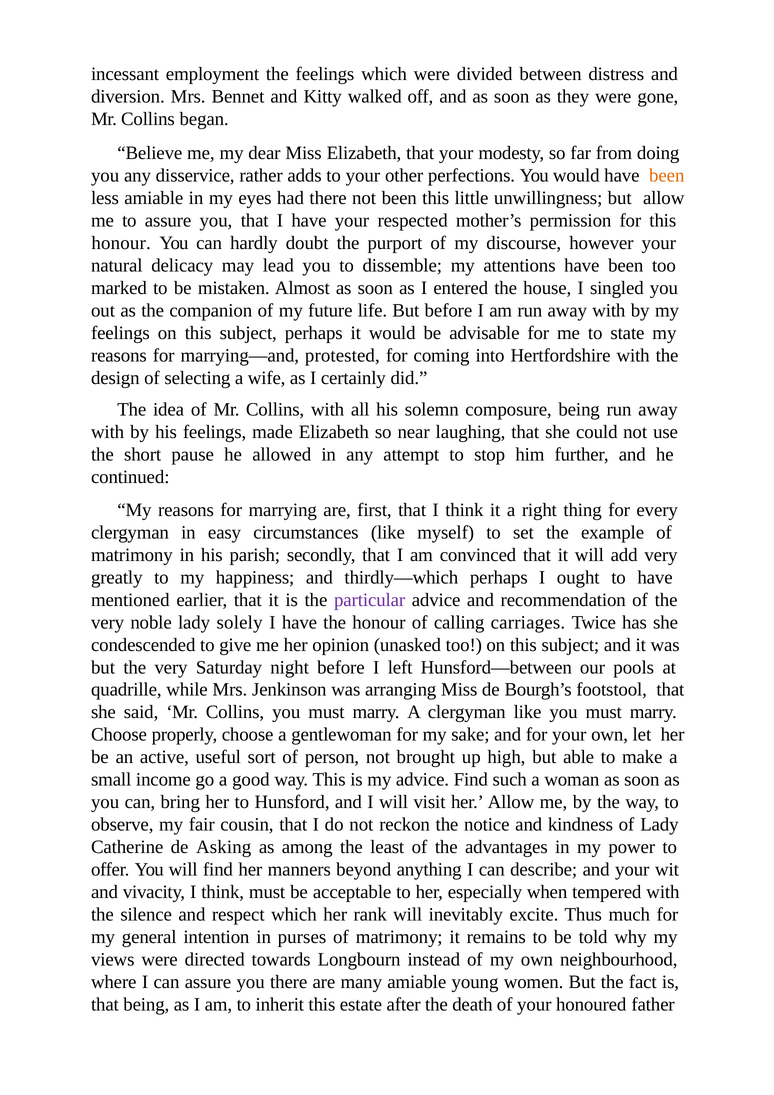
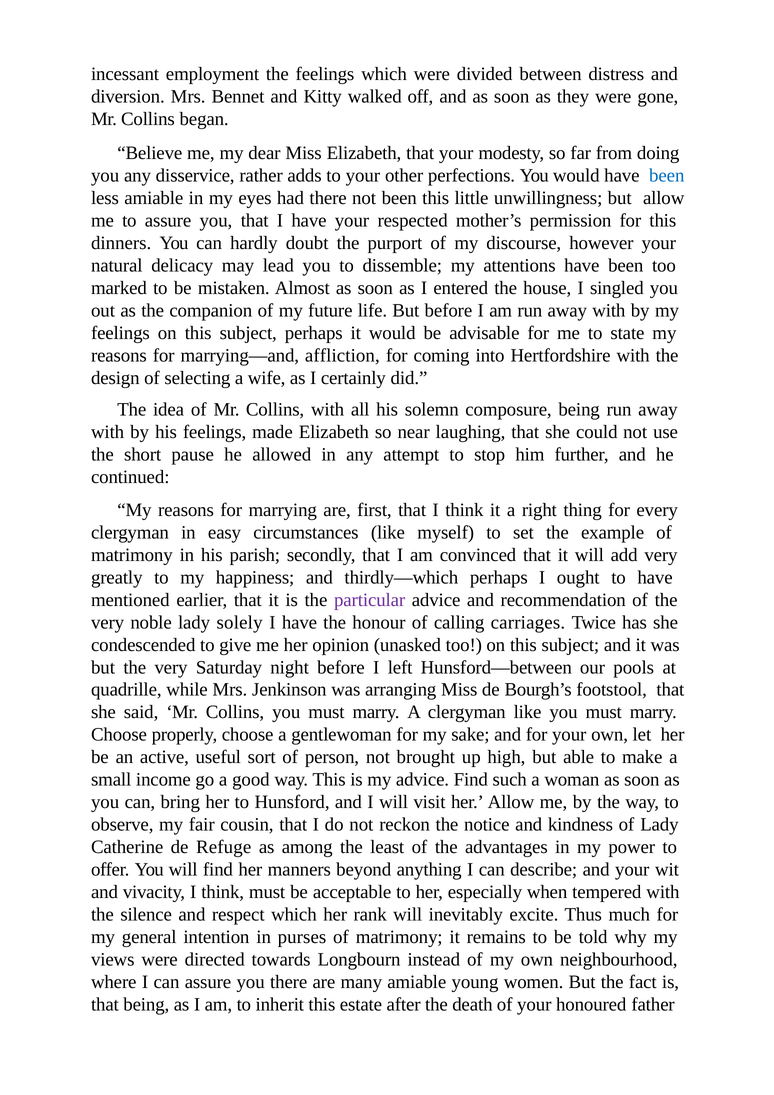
been at (667, 176) colour: orange -> blue
honour at (121, 243): honour -> dinners
protested: protested -> affliction
Asking: Asking -> Refuge
